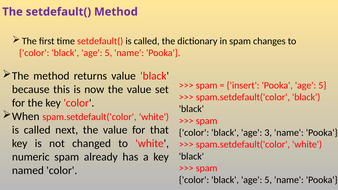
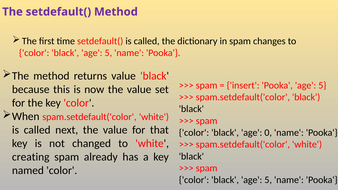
3: 3 -> 0
numeric: numeric -> creating
